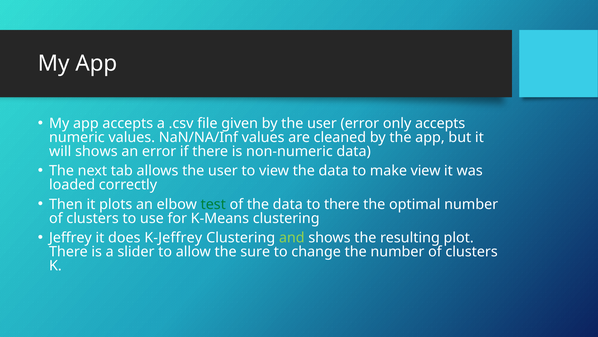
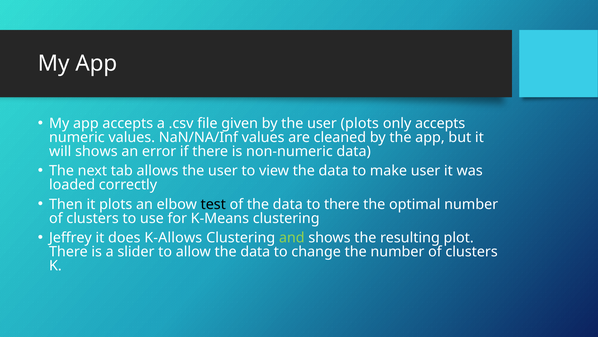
user error: error -> plots
make view: view -> user
test colour: green -> black
K-Jeffrey: K-Jeffrey -> K-Allows
allow the sure: sure -> data
